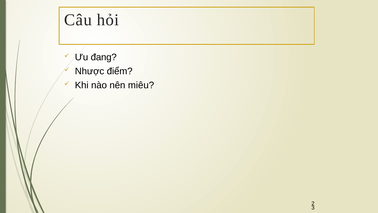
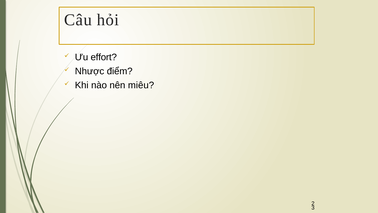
đang: đang -> effort
